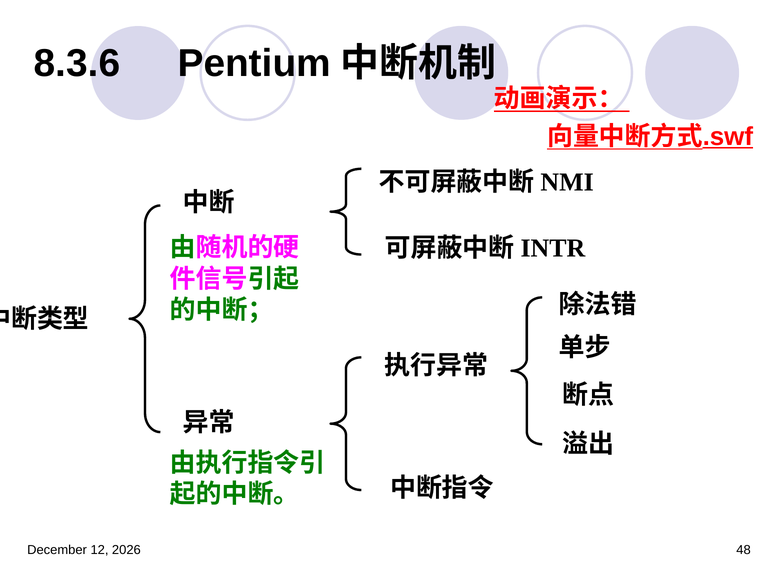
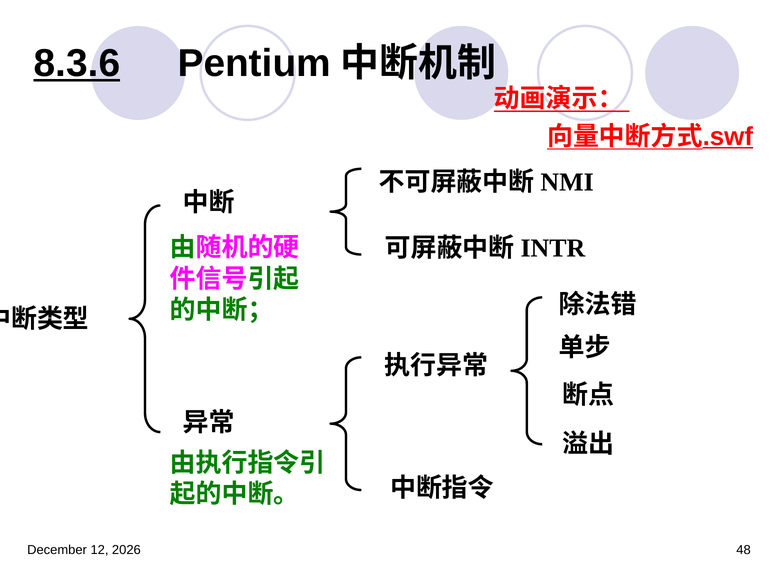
8.3.6 underline: none -> present
